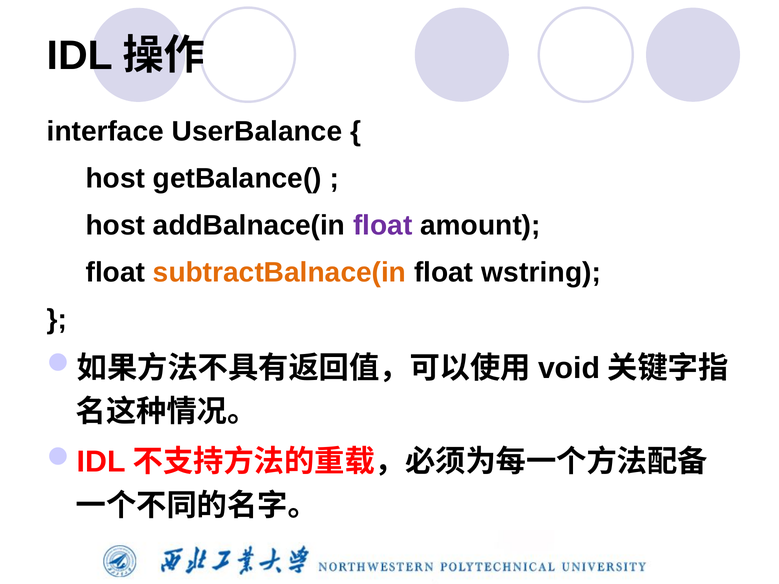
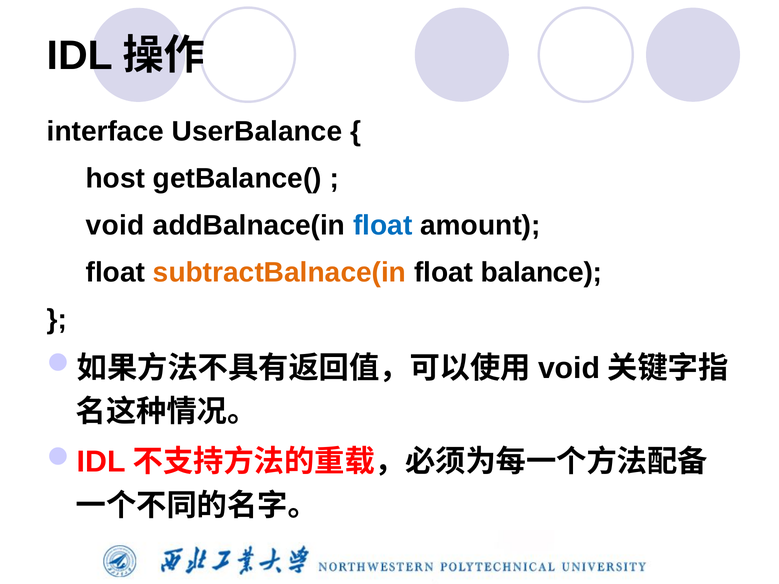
host at (115, 225): host -> void
float at (383, 225) colour: purple -> blue
wstring: wstring -> balance
